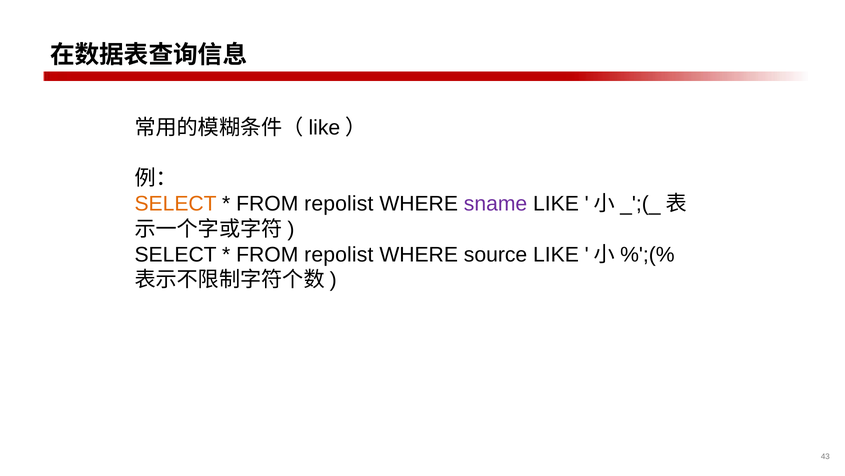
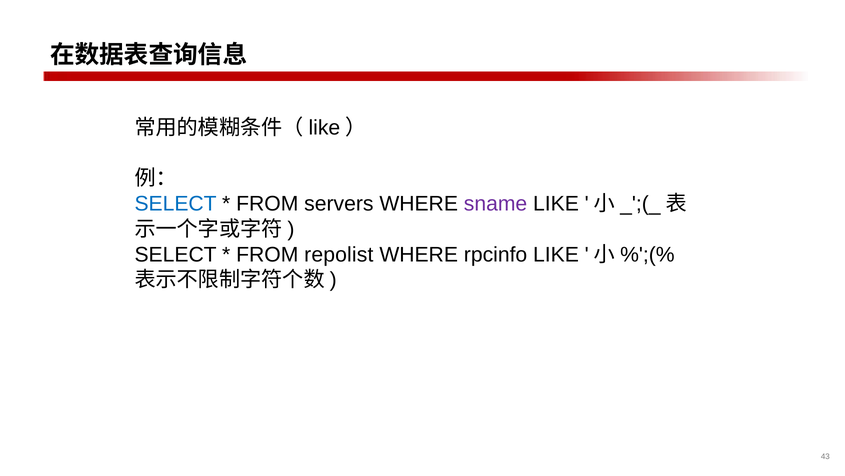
SELECT at (176, 204) colour: orange -> blue
repolist at (339, 204): repolist -> servers
source: source -> rpcinfo
